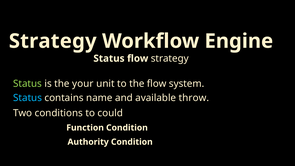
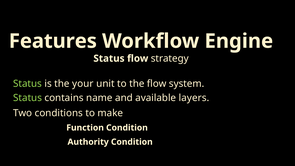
Strategy at (53, 41): Strategy -> Features
Status at (28, 98) colour: light blue -> light green
throw: throw -> layers
could: could -> make
